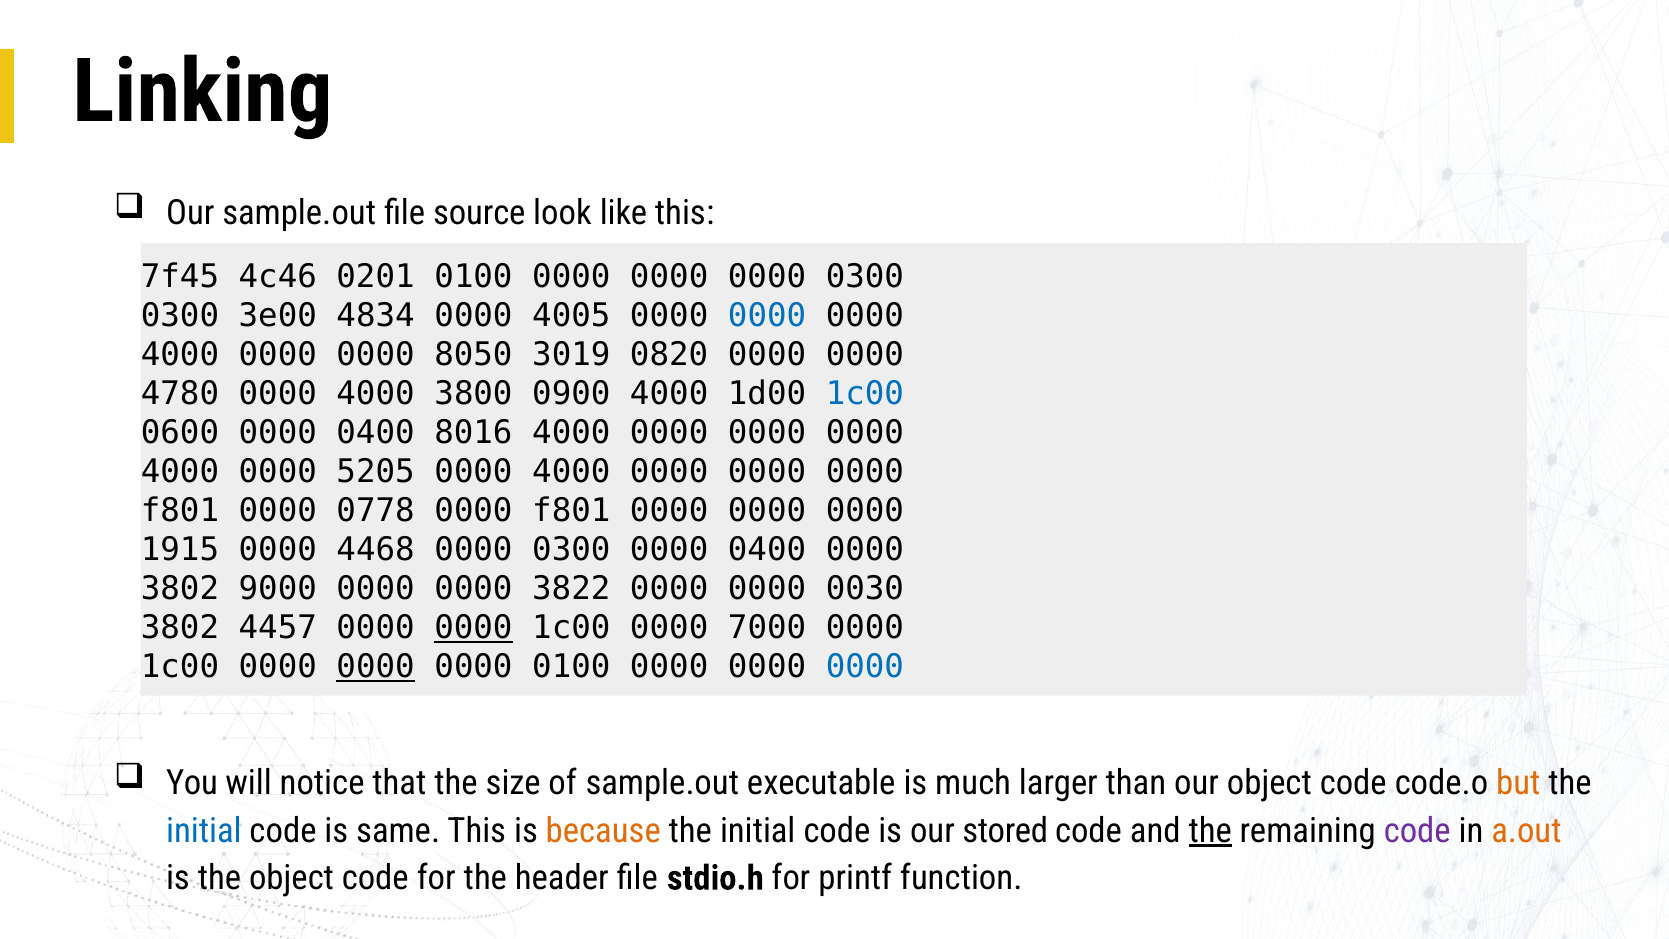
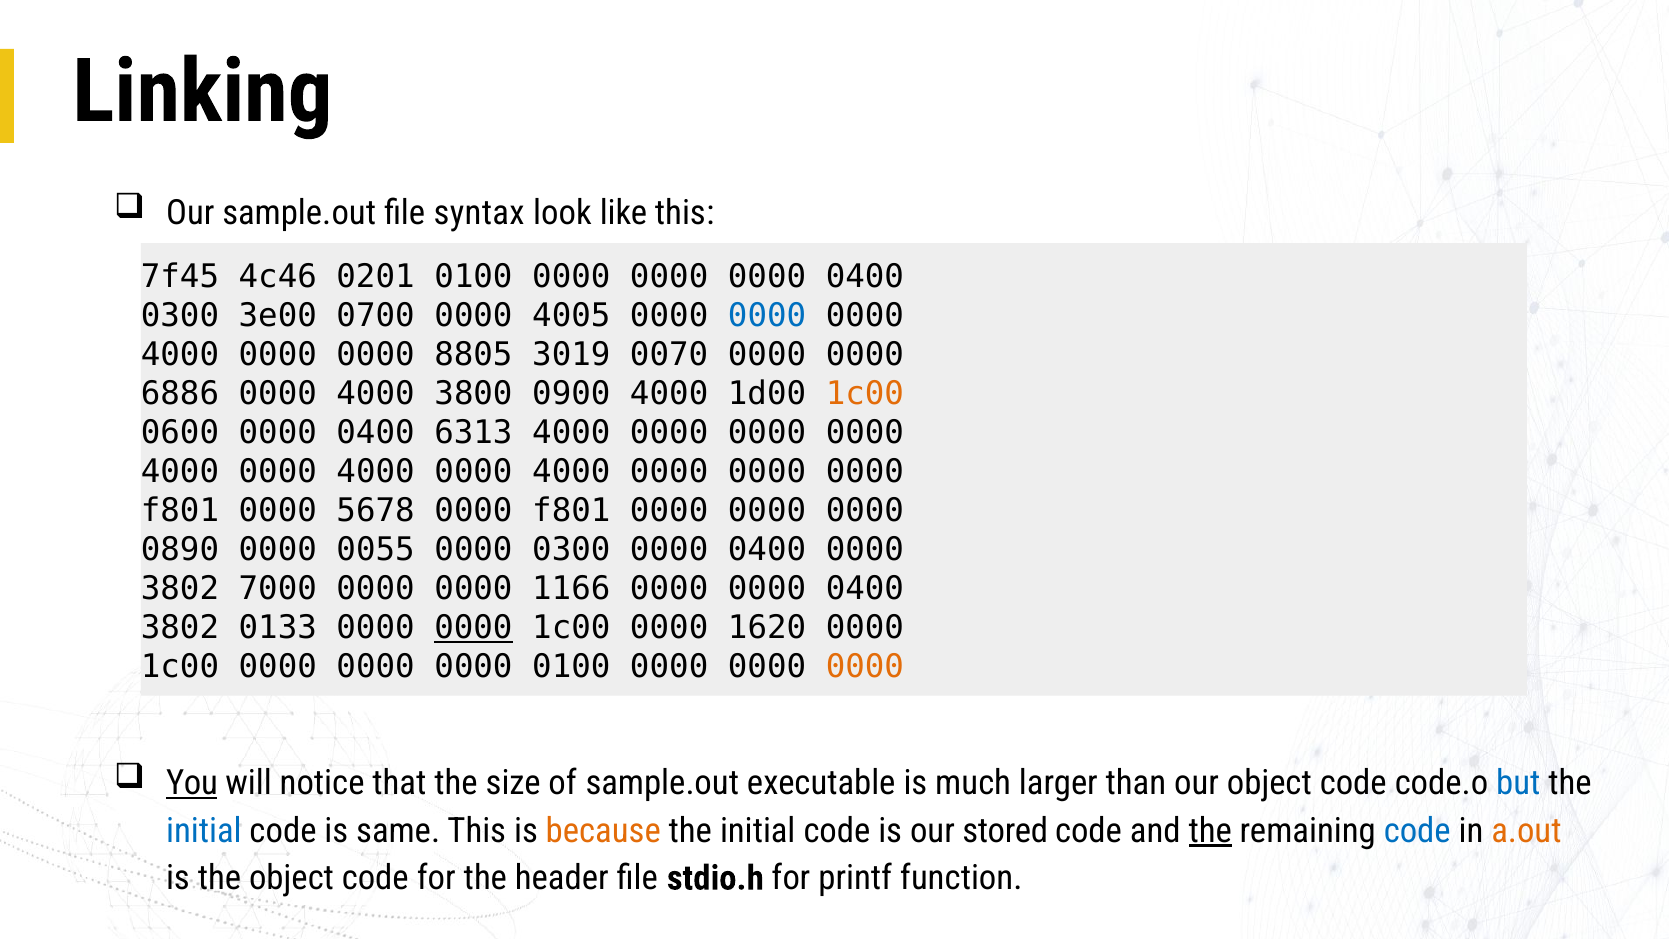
source: source -> syntax
0000 0000 0000 0300: 0300 -> 0400
4834: 4834 -> 0700
8050: 8050 -> 8805
0820: 0820 -> 0070
4780: 4780 -> 6886
1c00 at (865, 394) colour: blue -> orange
8016: 8016 -> 6313
5205 at (376, 472): 5205 -> 4000
0778: 0778 -> 5678
1915: 1915 -> 0890
4468: 4468 -> 0055
9000: 9000 -> 7000
3822: 3822 -> 1166
0030 at (865, 589): 0030 -> 0400
4457: 4457 -> 0133
7000: 7000 -> 1620
0000 at (376, 667) underline: present -> none
0000 at (865, 667) colour: blue -> orange
You underline: none -> present
but colour: orange -> blue
code at (1417, 830) colour: purple -> blue
